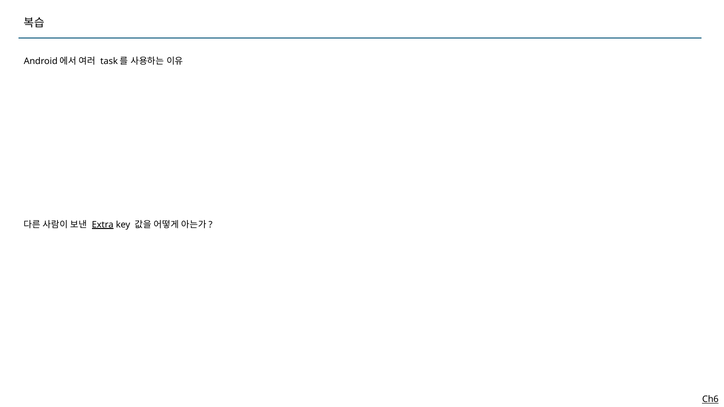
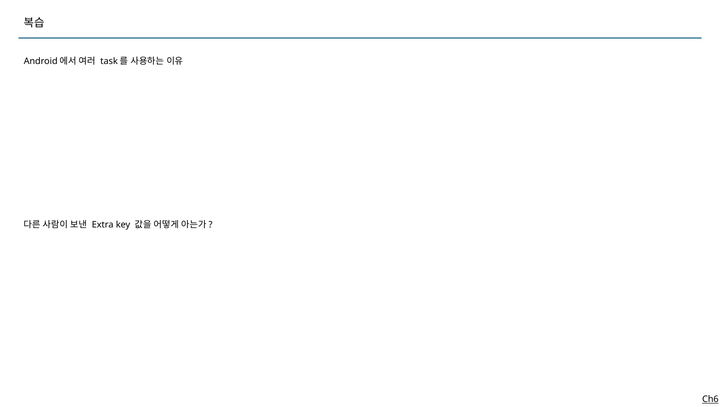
Extra underline: present -> none
